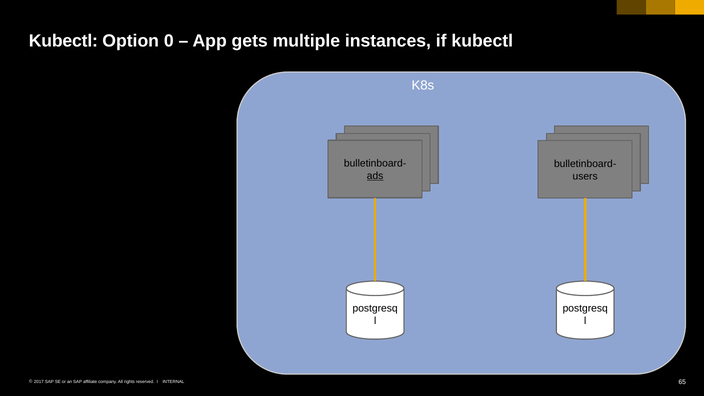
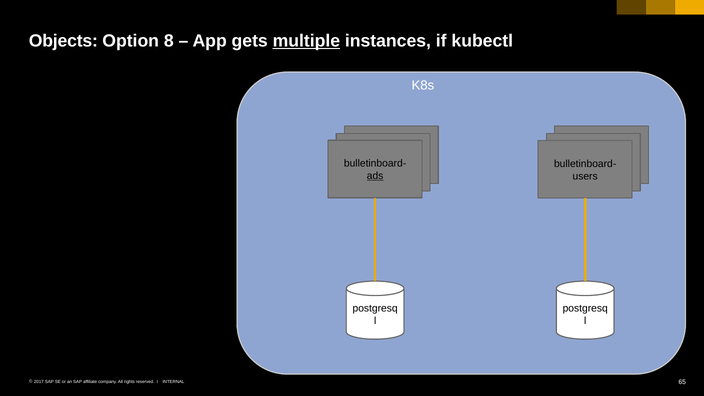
Kubectl at (63, 41): Kubectl -> Objects
0: 0 -> 8
multiple underline: none -> present
